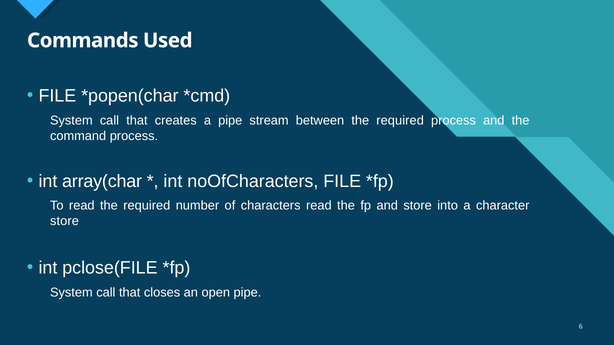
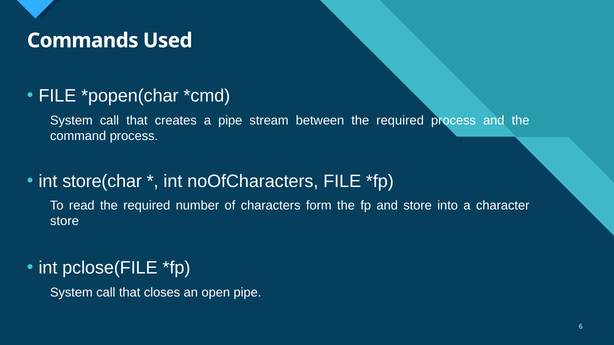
array(char: array(char -> store(char
characters read: read -> form
